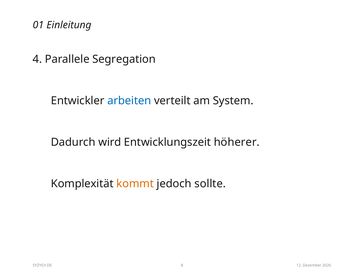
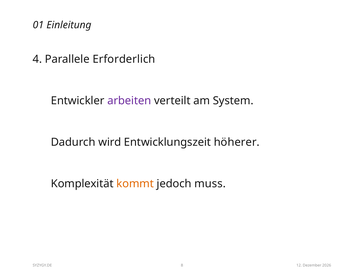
Segregation: Segregation -> Erforderlich
arbeiten colour: blue -> purple
sollte: sollte -> muss
